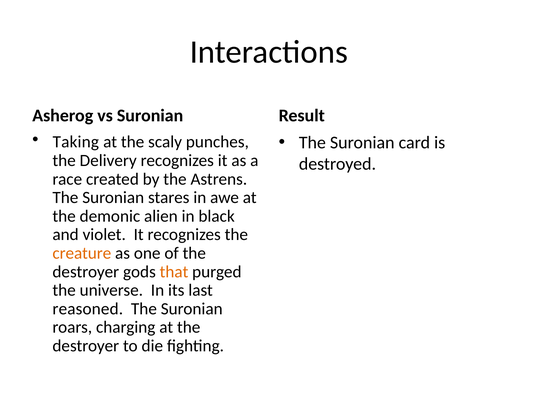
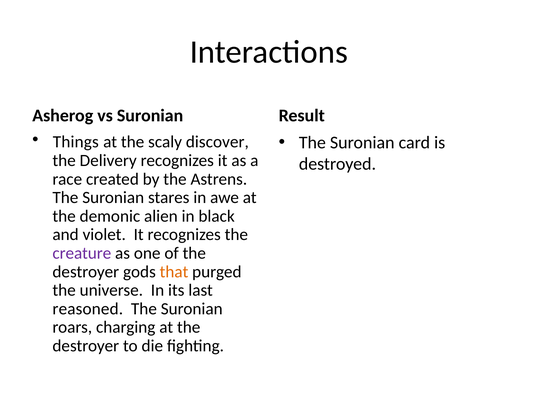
Taking: Taking -> Things
punches: punches -> discover
creature colour: orange -> purple
